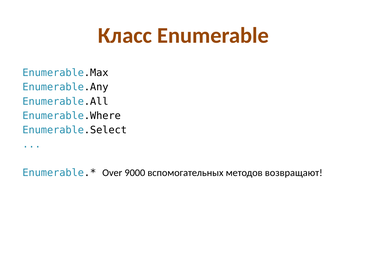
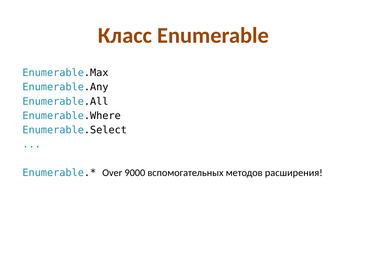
возвращают: возвращают -> расширения
